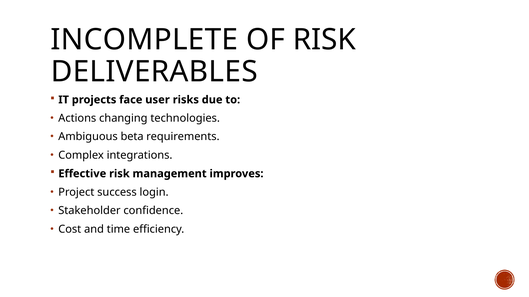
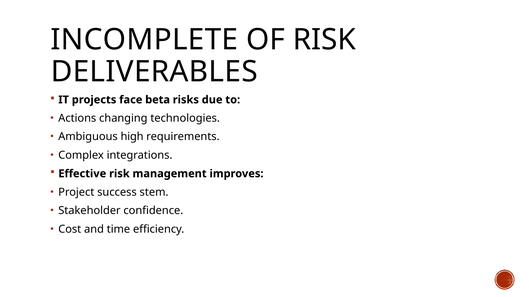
user: user -> beta
beta: beta -> high
login: login -> stem
